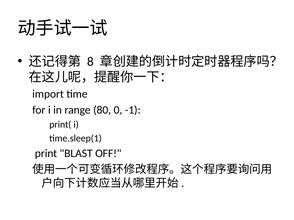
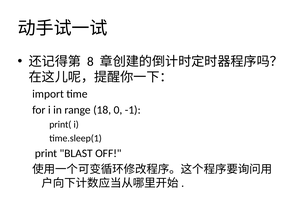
80: 80 -> 18
